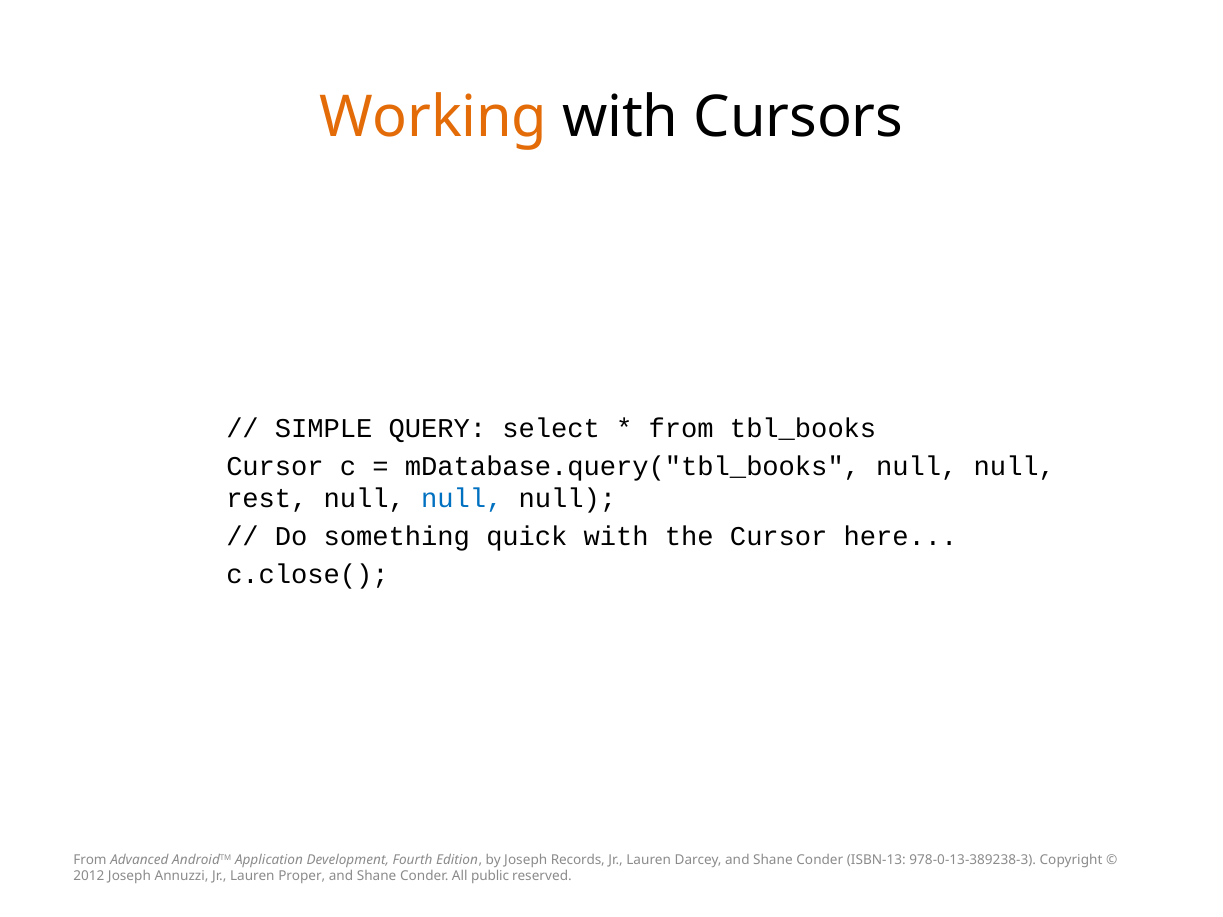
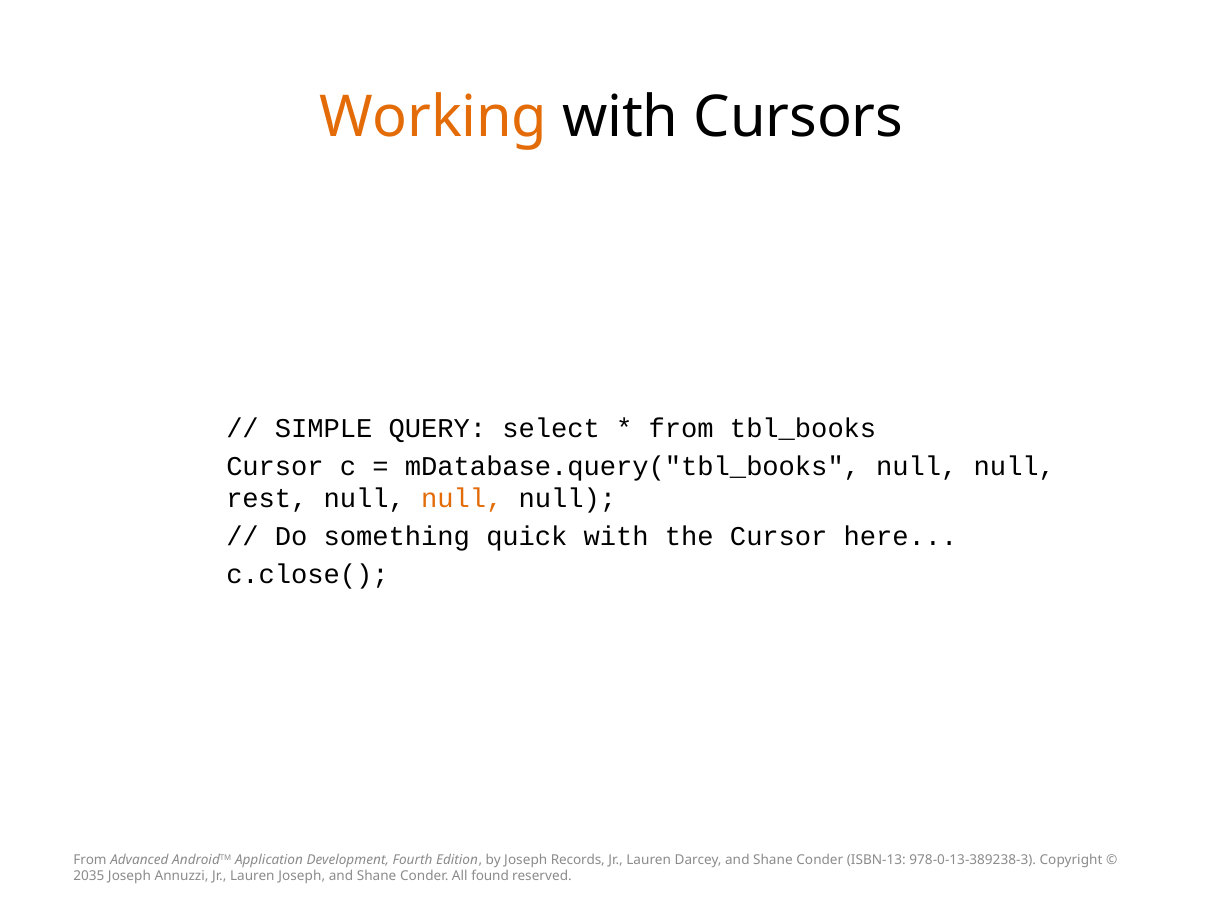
null at (462, 499) colour: blue -> orange
2012: 2012 -> 2035
Lauren Proper: Proper -> Joseph
public: public -> found
